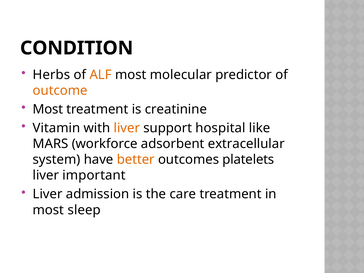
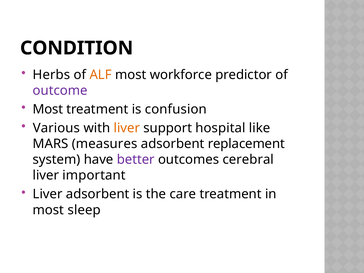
molecular: molecular -> workforce
outcome colour: orange -> purple
creatinine: creatinine -> confusion
Vitamin: Vitamin -> Various
workforce: workforce -> measures
extracellular: extracellular -> replacement
better colour: orange -> purple
platelets: platelets -> cerebral
Liver admission: admission -> adsorbent
